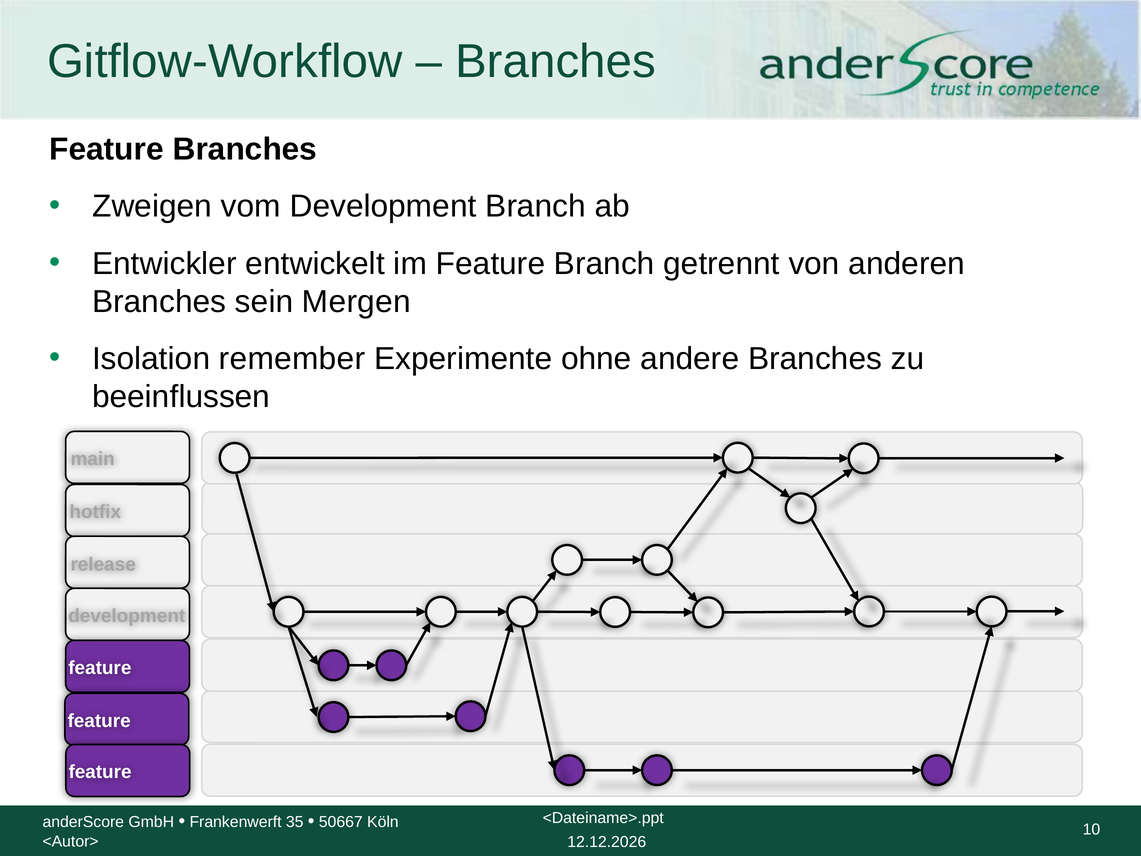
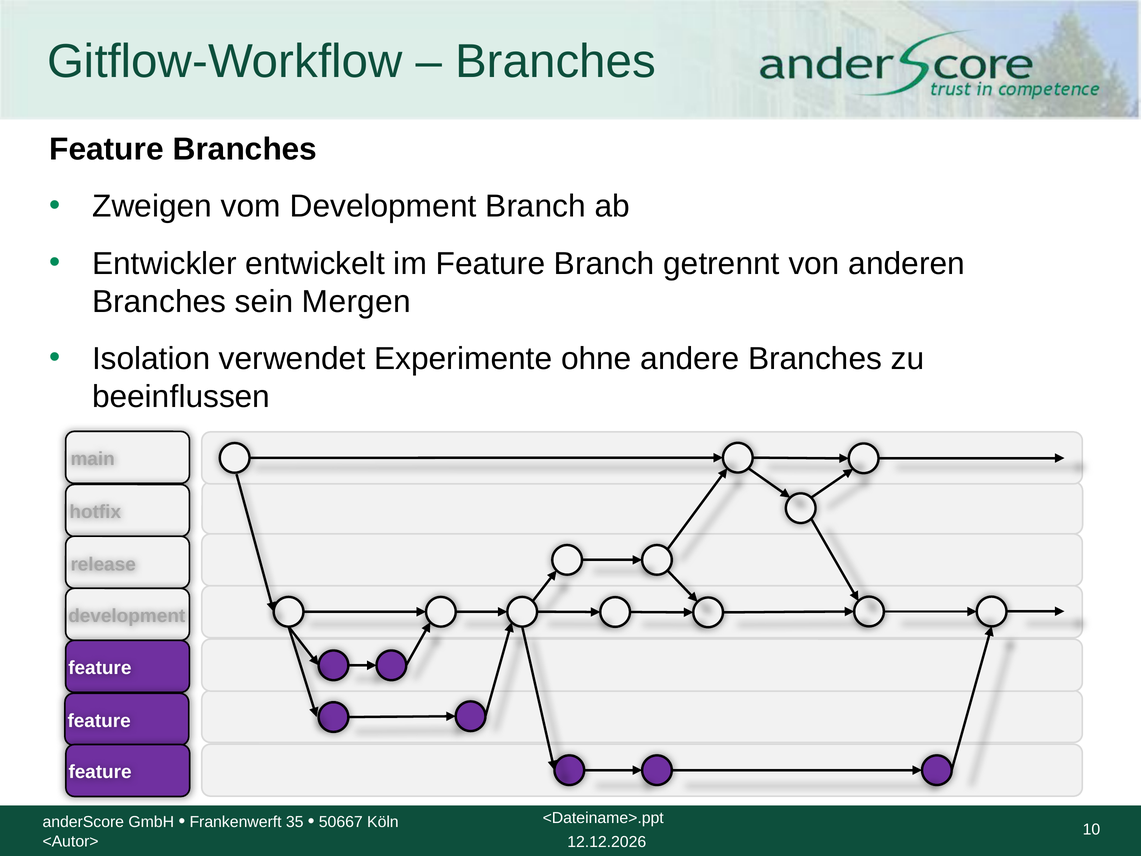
remember: remember -> verwendet
